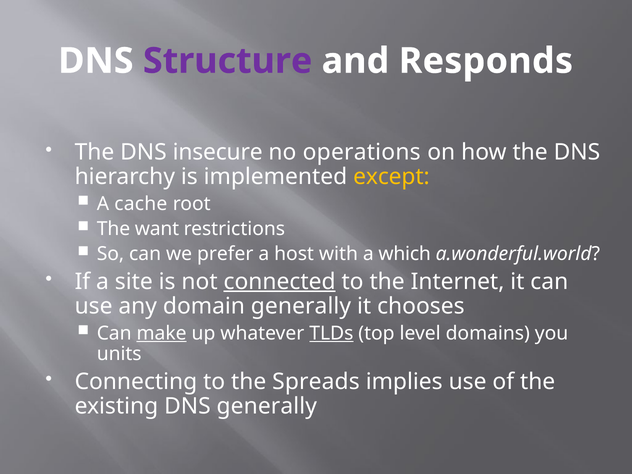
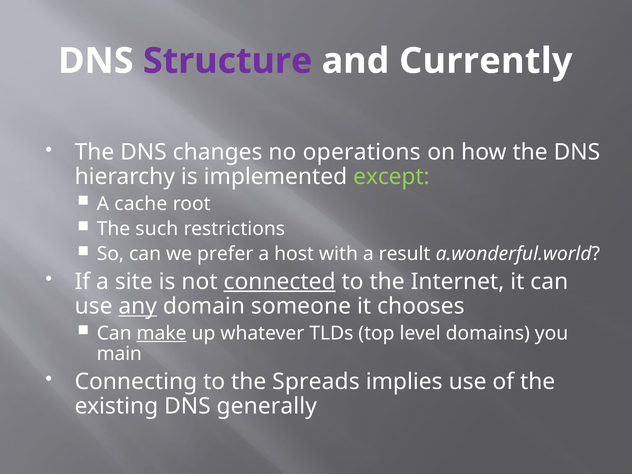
Responds: Responds -> Currently
insecure: insecure -> changes
except colour: yellow -> light green
want: want -> such
which: which -> result
any underline: none -> present
domain generally: generally -> someone
TLDs underline: present -> none
units: units -> main
